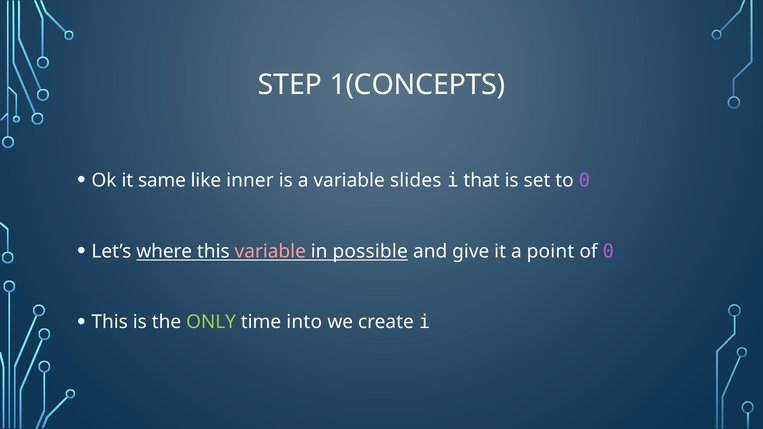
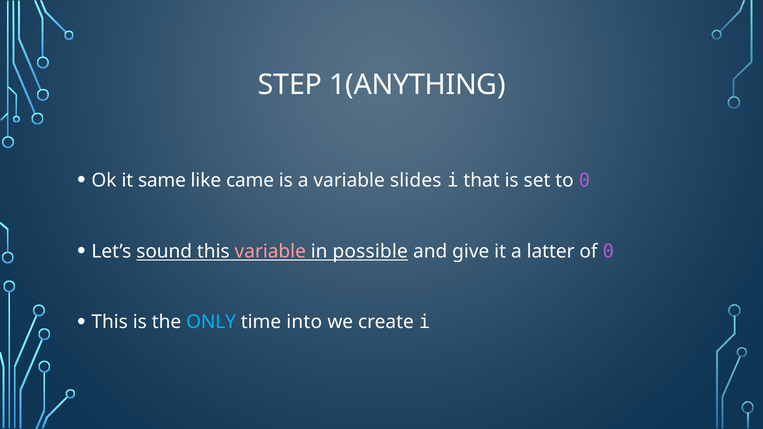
1(CONCEPTS: 1(CONCEPTS -> 1(ANYTHING
inner: inner -> came
where: where -> sound
point: point -> latter
ONLY colour: light green -> light blue
